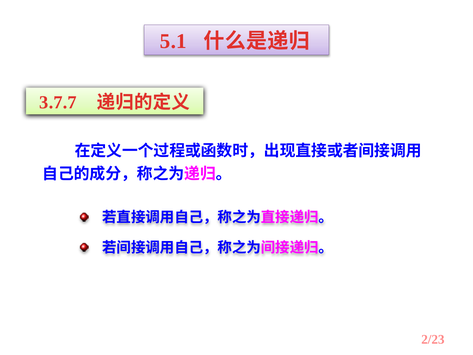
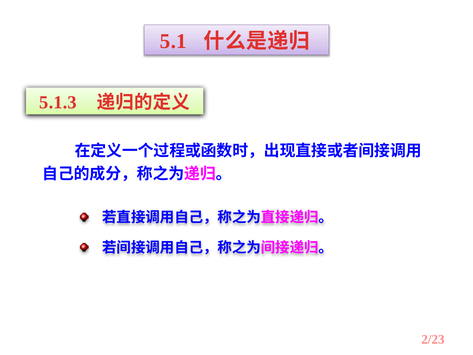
3.7.7: 3.7.7 -> 5.1.3
